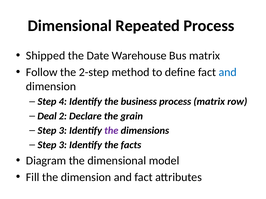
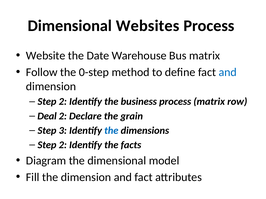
Repeated: Repeated -> Websites
Shipped: Shipped -> Website
2-step: 2-step -> 0-step
4 at (63, 102): 4 -> 2
the at (111, 131) colour: purple -> blue
3 at (63, 145): 3 -> 2
